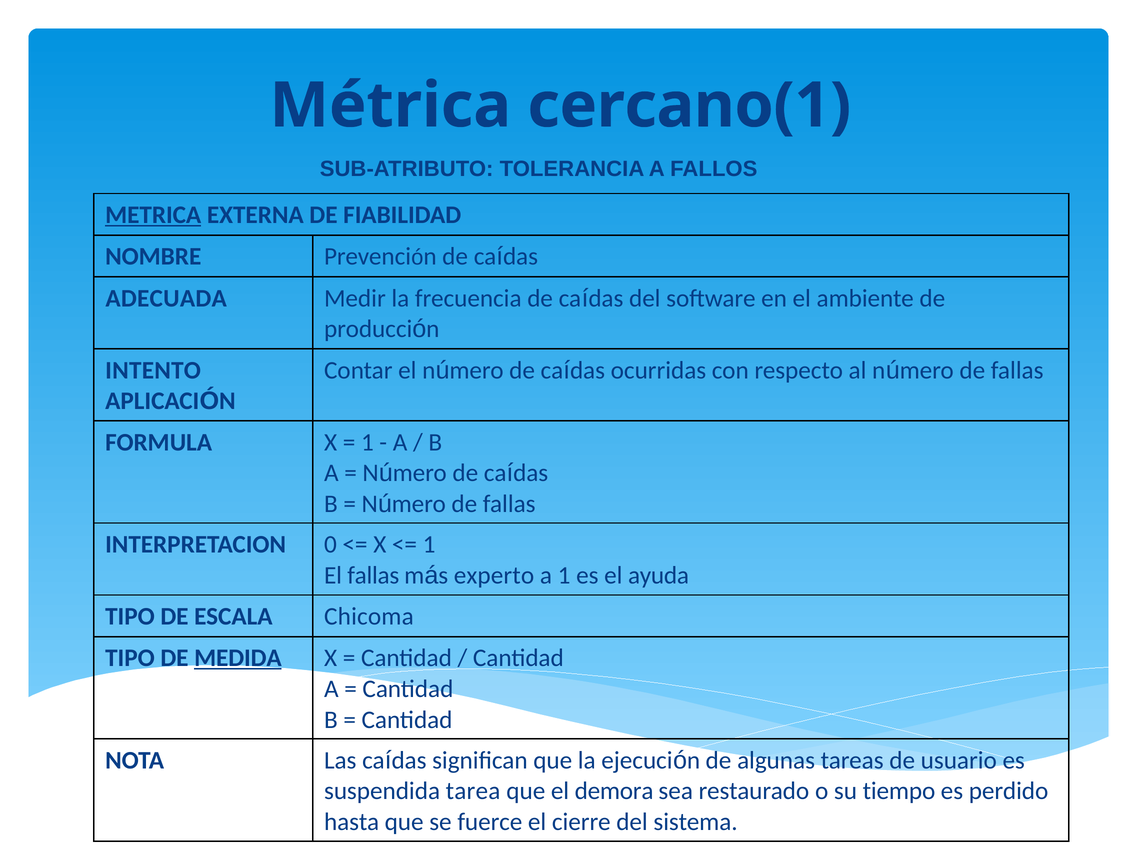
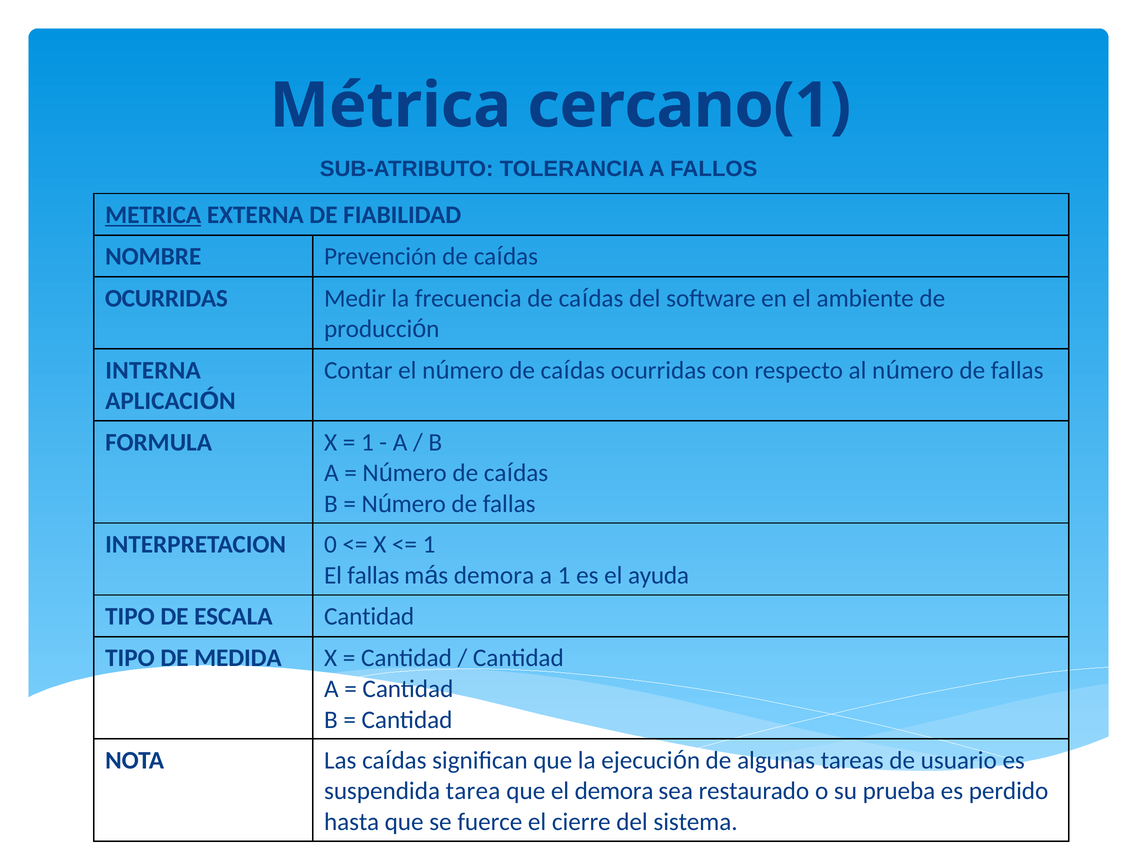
ADECUADA at (166, 298): ADECUADA -> OCURRIDAS
INTENTO: INTENTO -> INTERNA
más experto: experto -> demora
ESCALA Chicoma: Chicoma -> Cantidad
MEDIDA underline: present -> none
tiempo: tiempo -> prueba
